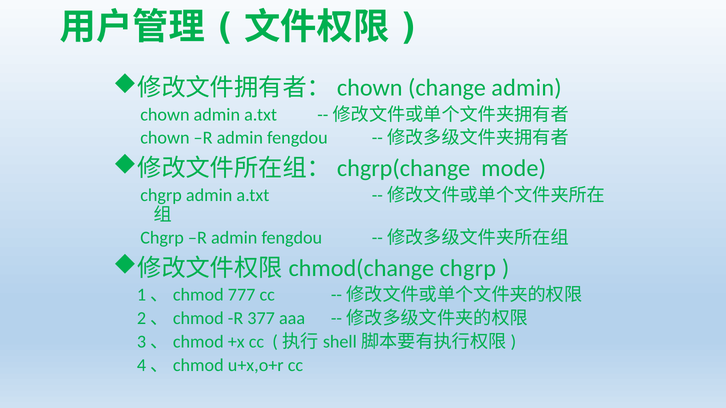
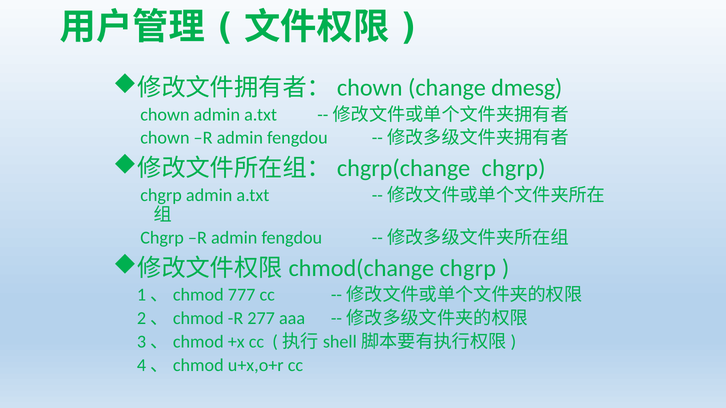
change admin: admin -> dmesg
mode at (514, 169): mode -> chgrp
377: 377 -> 277
